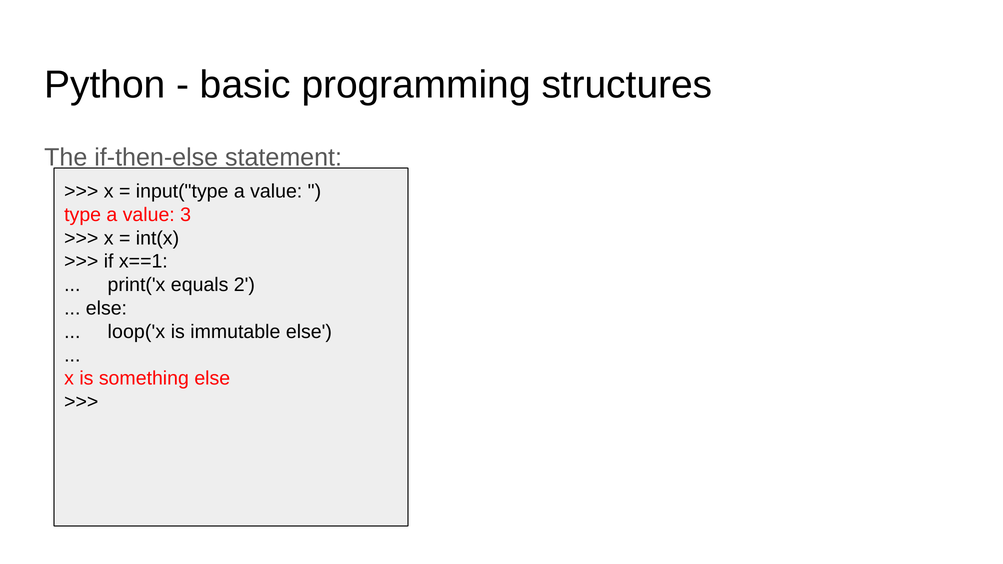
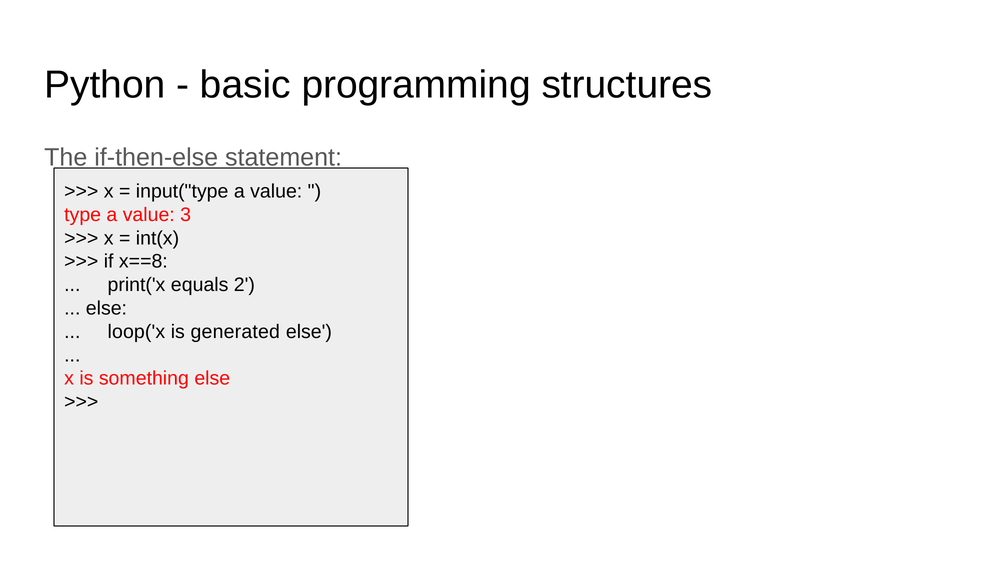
x==1: x==1 -> x==8
immutable: immutable -> generated
